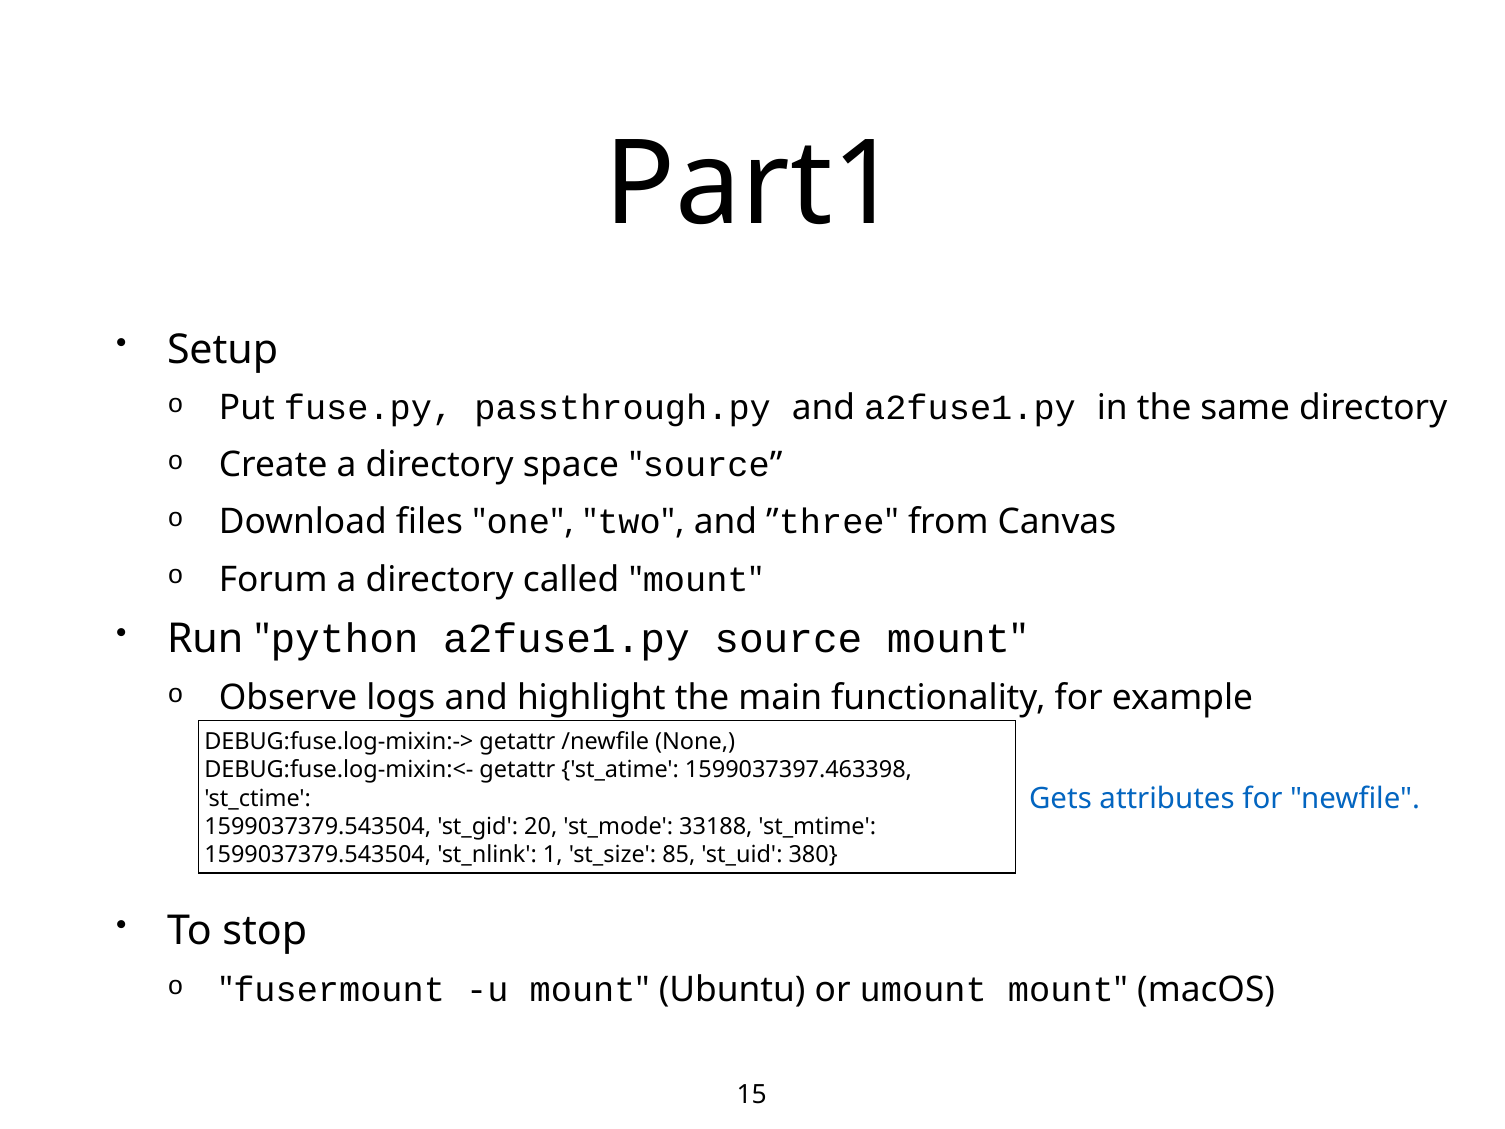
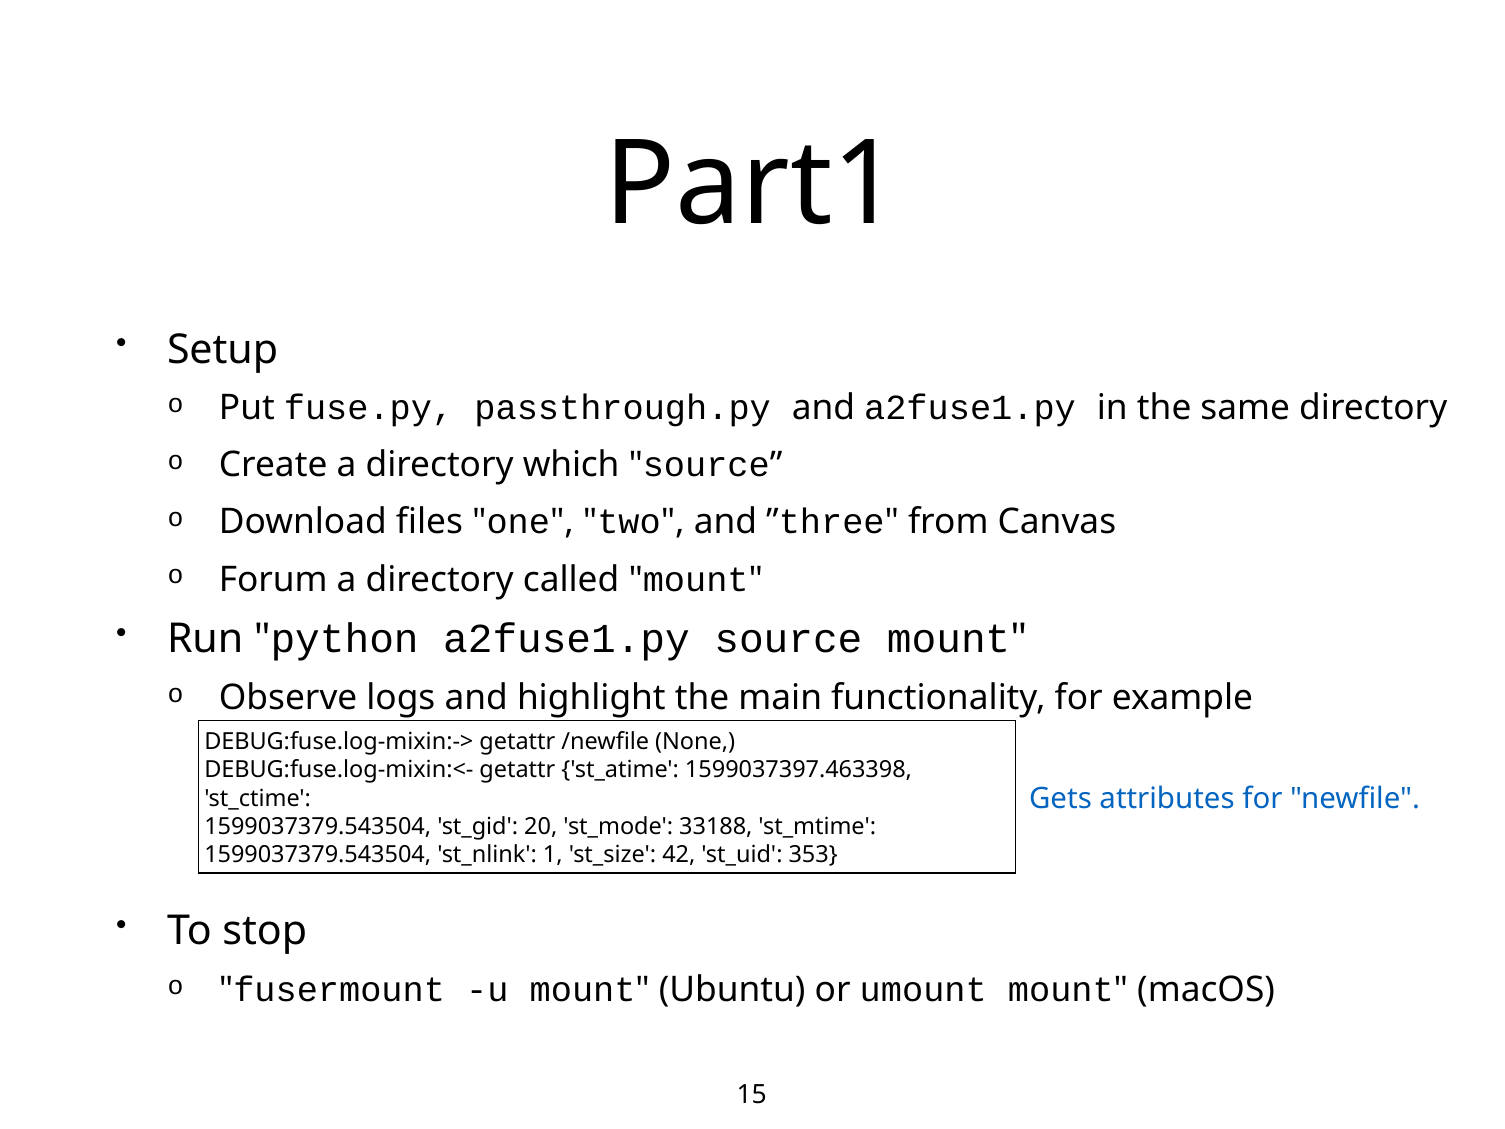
space: space -> which
85: 85 -> 42
380: 380 -> 353
